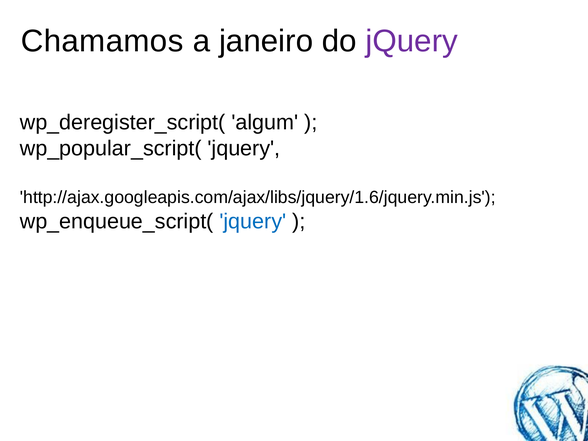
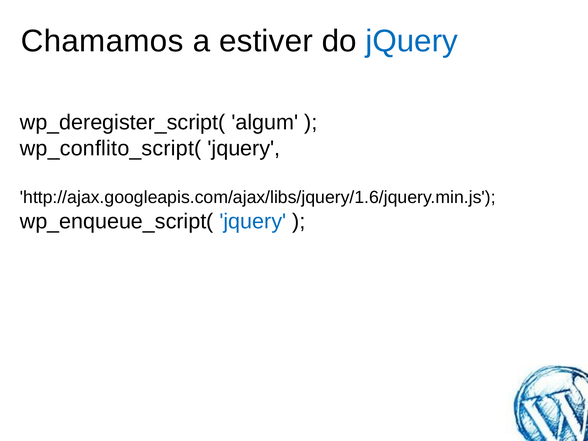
janeiro: janeiro -> estiver
jQuery at (412, 41) colour: purple -> blue
wp_popular_script(: wp_popular_script( -> wp_conflito_script(
